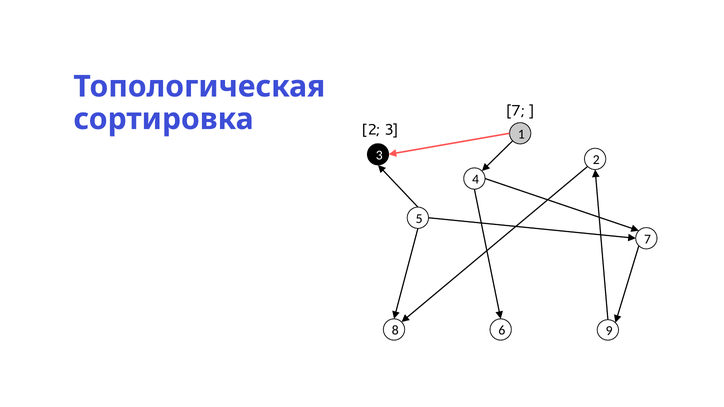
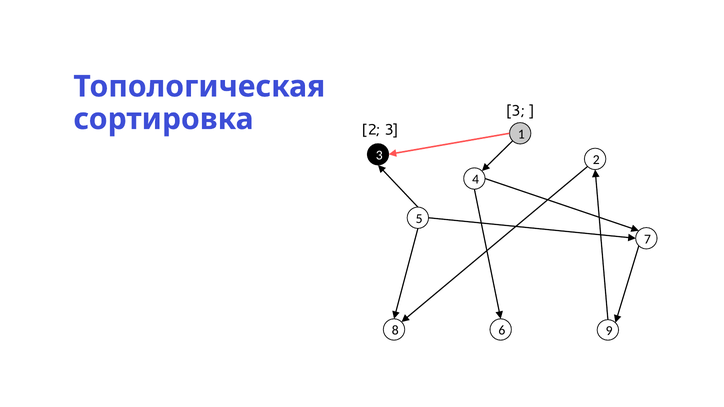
7 at (515, 111): 7 -> 3
